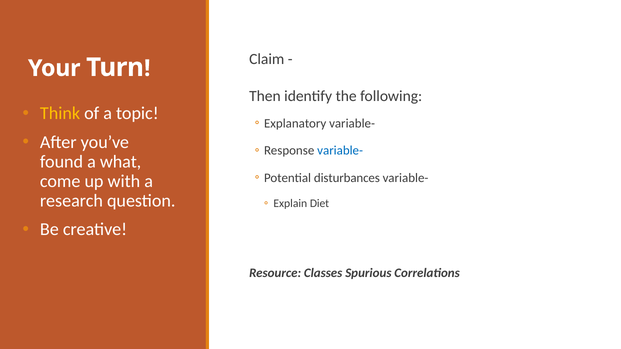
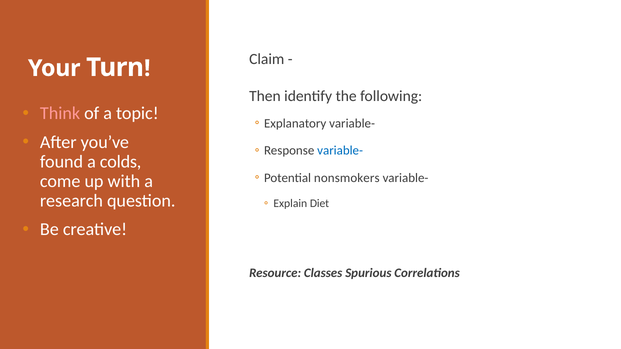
Think colour: yellow -> pink
what: what -> colds
disturbances: disturbances -> nonsmokers
